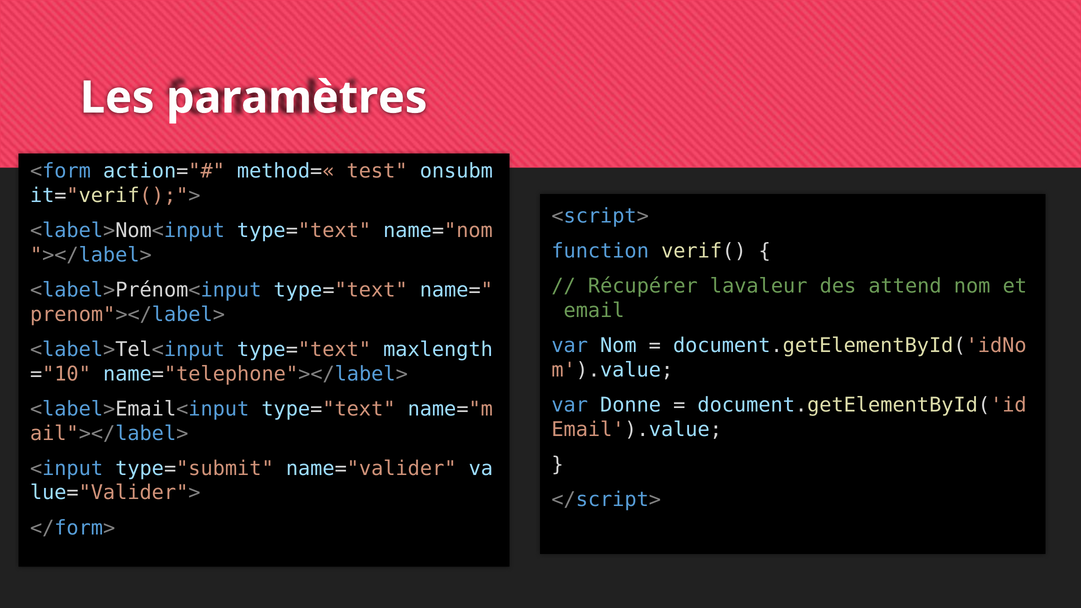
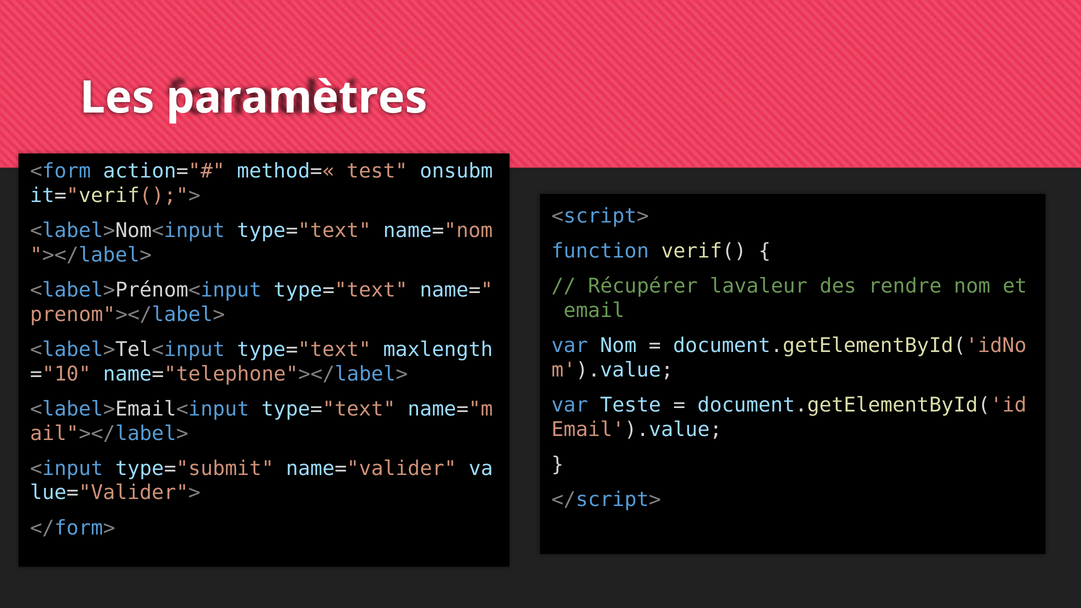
attend: attend -> rendre
Donne: Donne -> Teste
